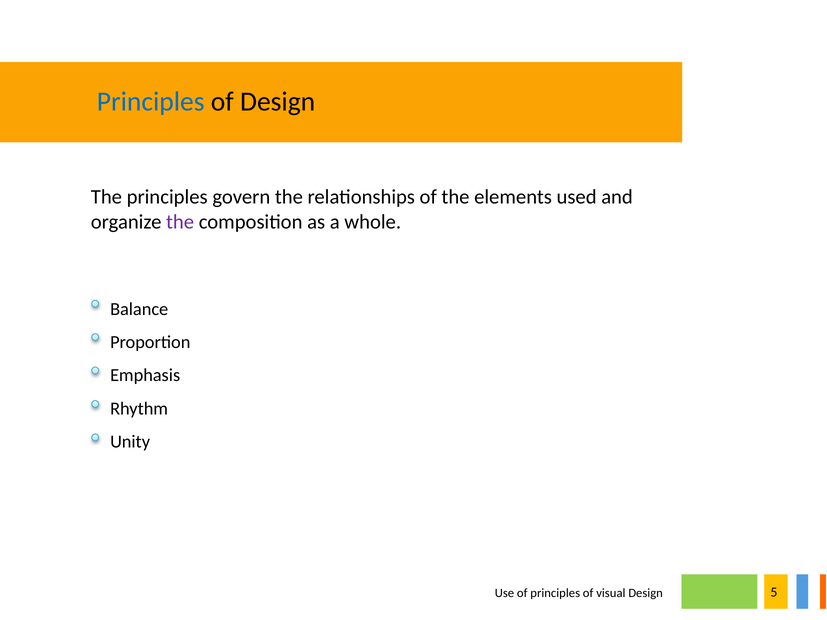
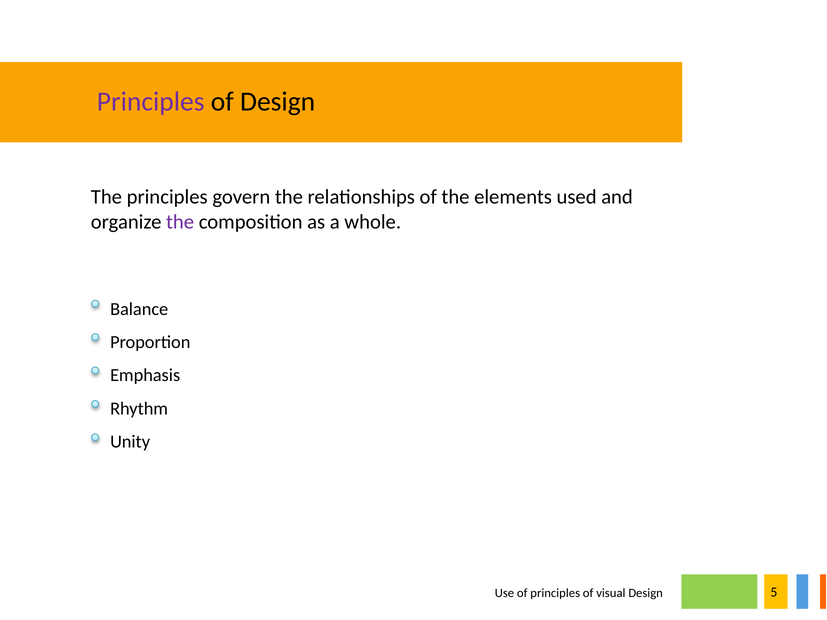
Principles at (151, 102) colour: blue -> purple
